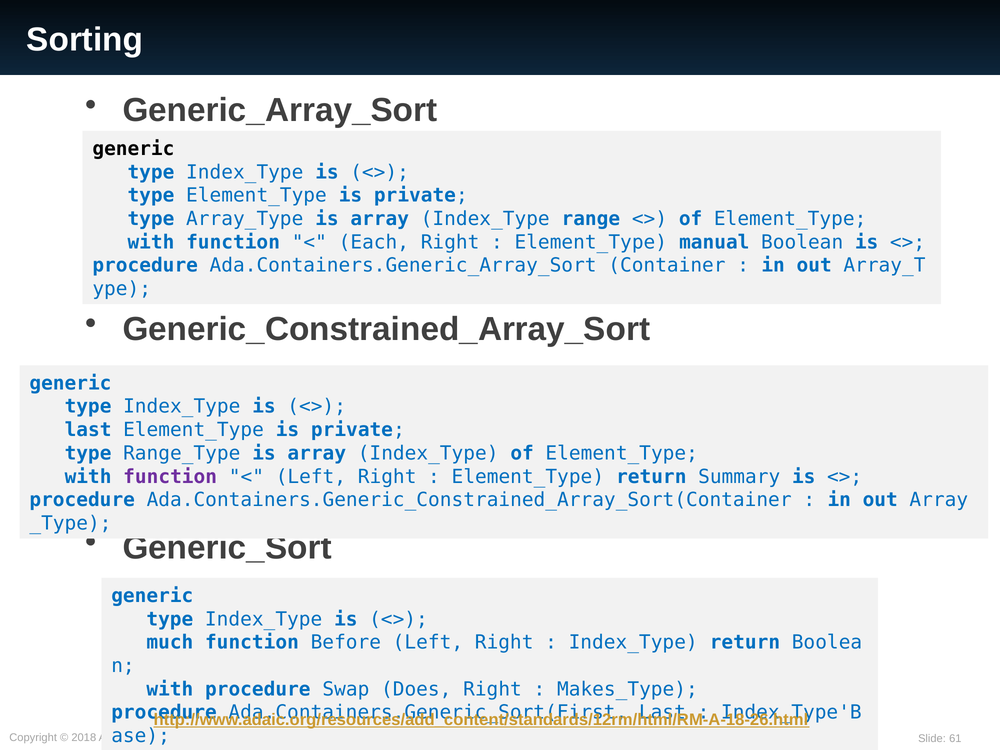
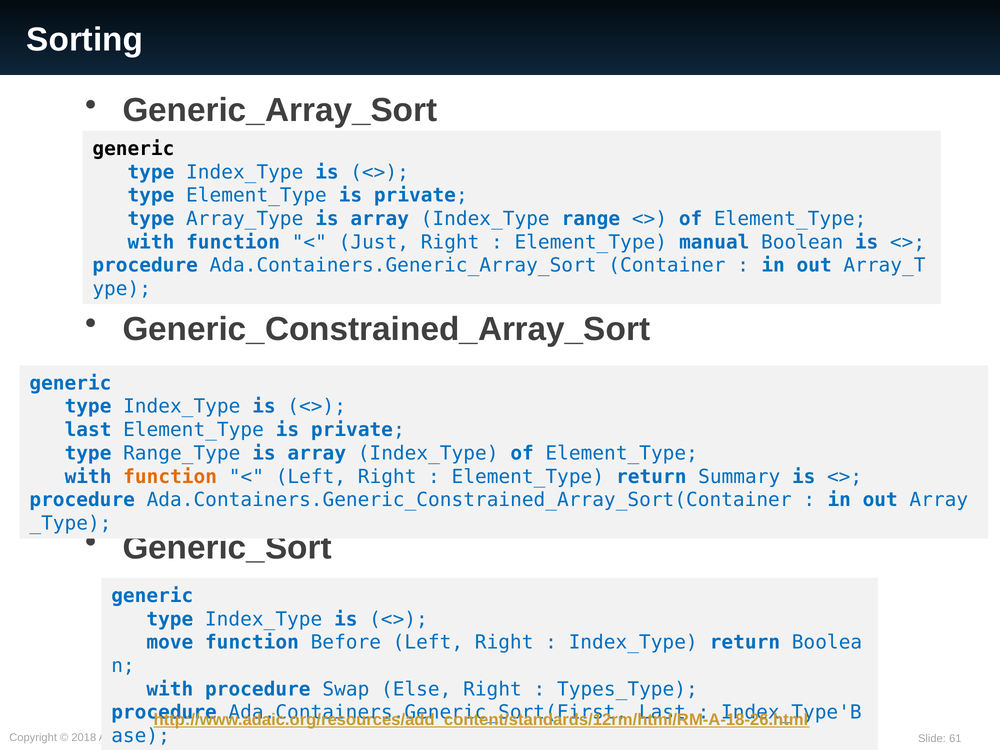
Each: Each -> Just
function at (170, 477) colour: purple -> orange
much: much -> move
Does: Does -> Else
Makes_Type: Makes_Type -> Types_Type
